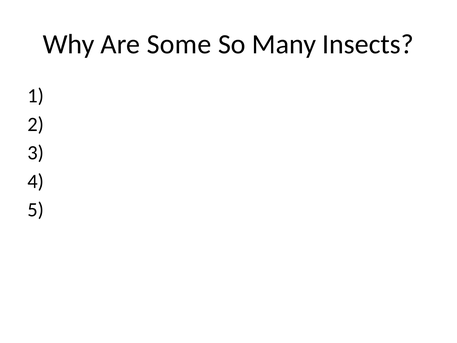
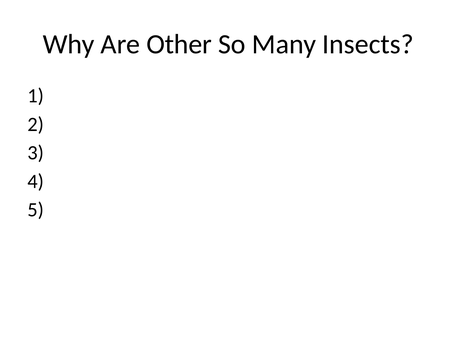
Some: Some -> Other
